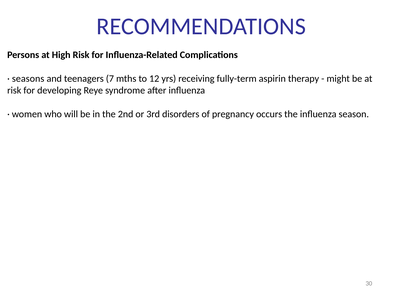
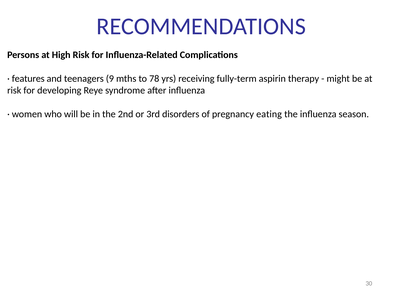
seasons: seasons -> features
7: 7 -> 9
12: 12 -> 78
occurs: occurs -> eating
